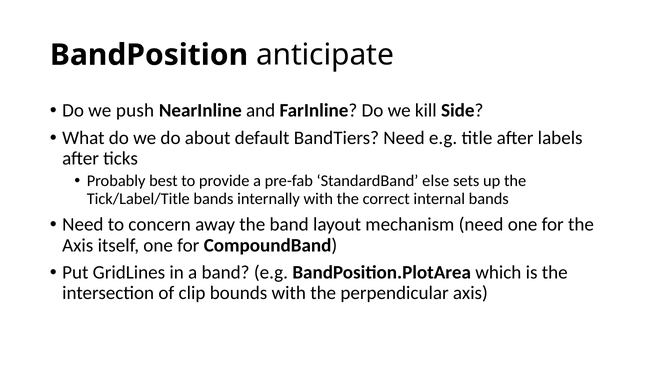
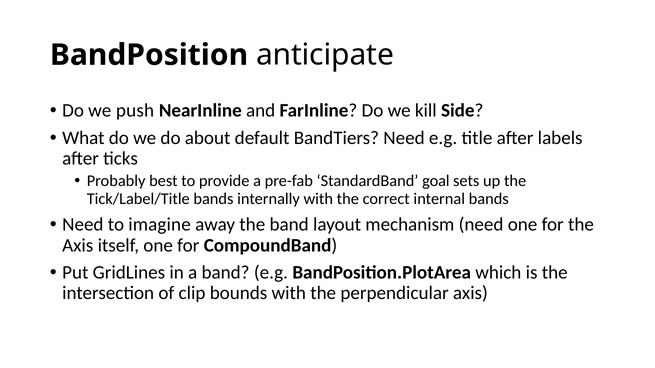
else: else -> goal
concern: concern -> imagine
